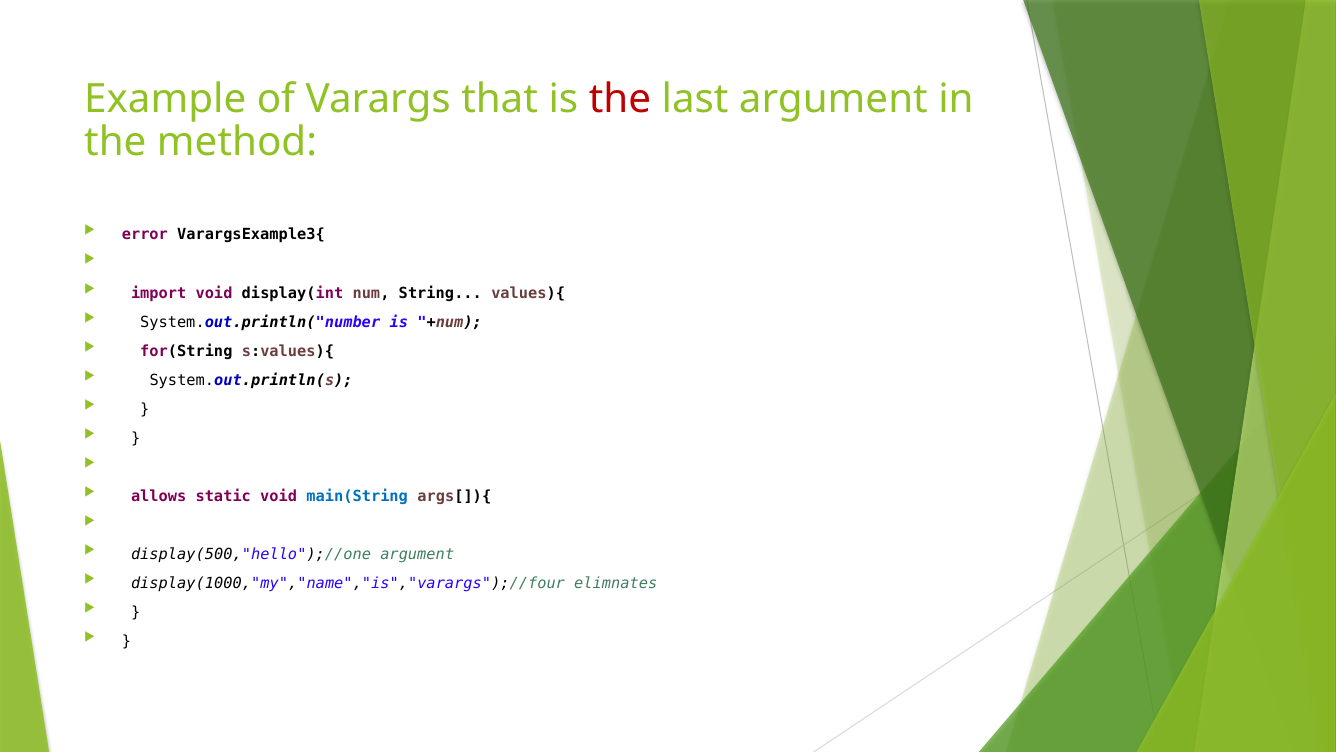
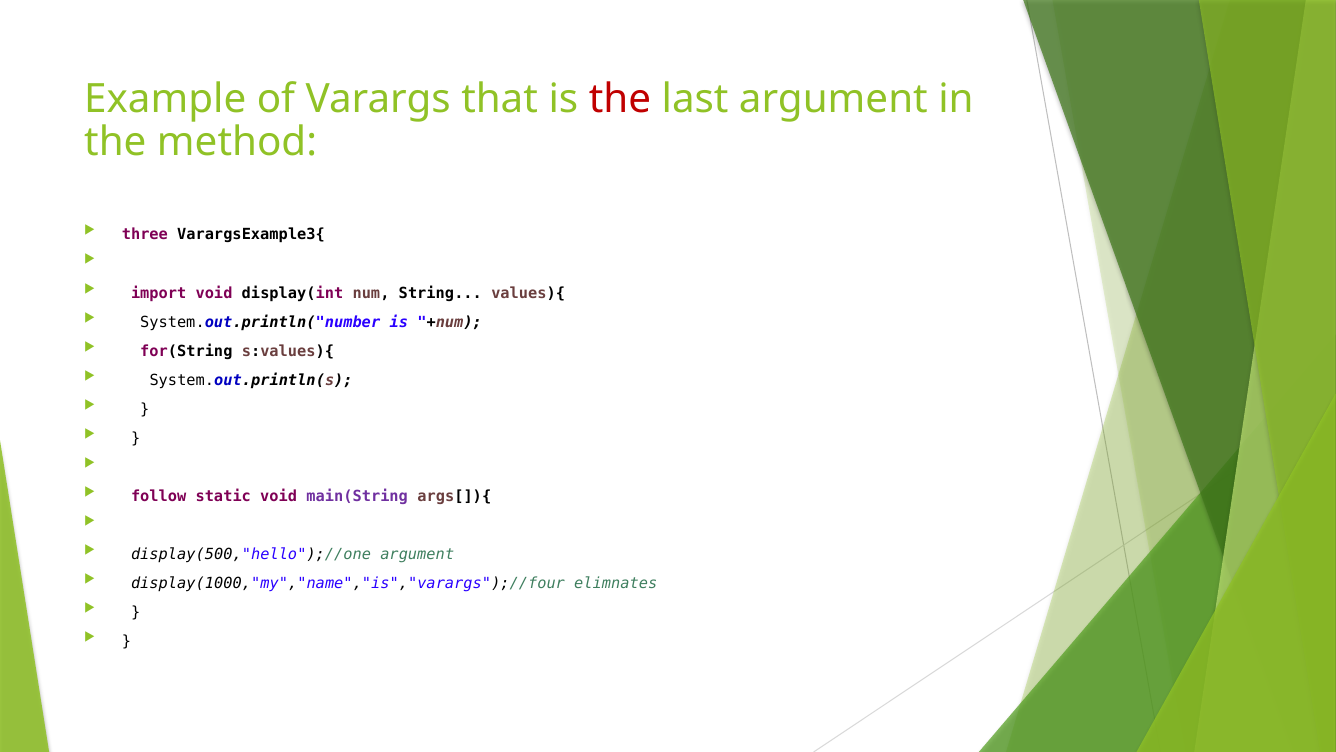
error: error -> three
allows: allows -> follow
main(String colour: blue -> purple
